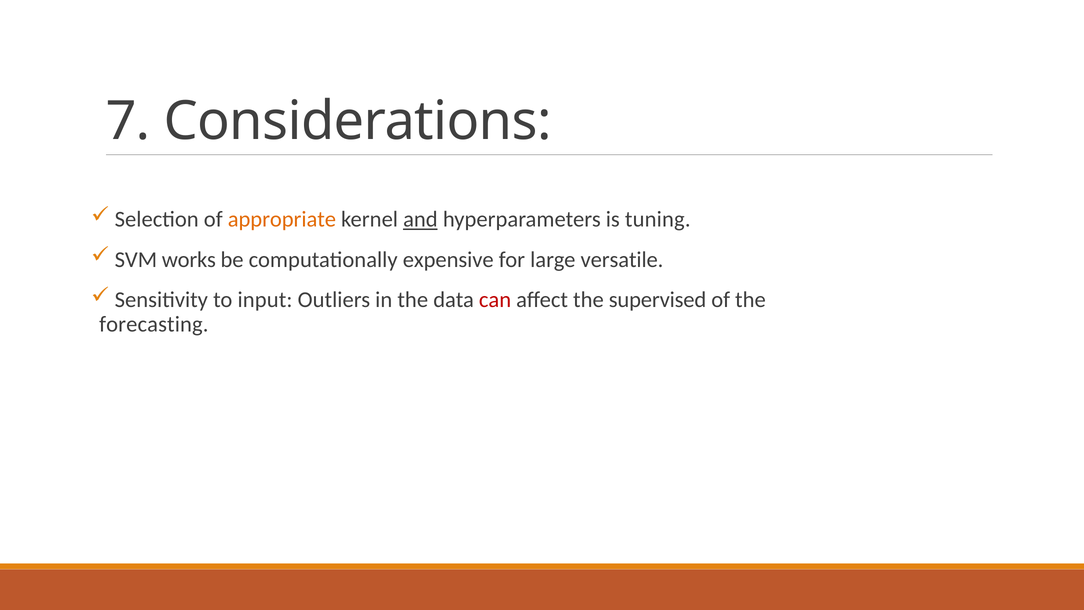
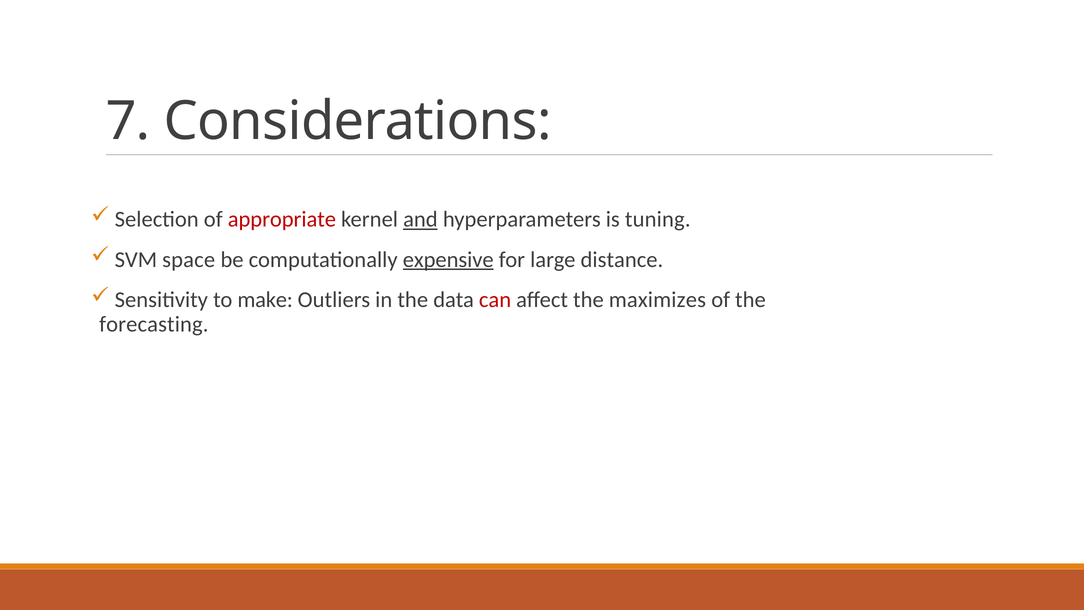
appropriate colour: orange -> red
works: works -> space
expensive underline: none -> present
versatile: versatile -> distance
input: input -> make
supervised: supervised -> maximizes
